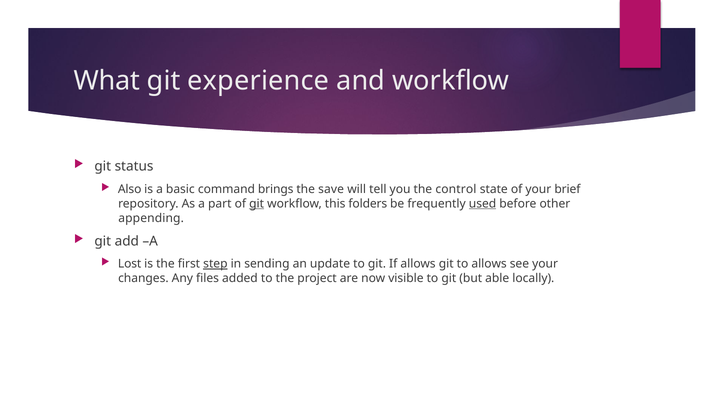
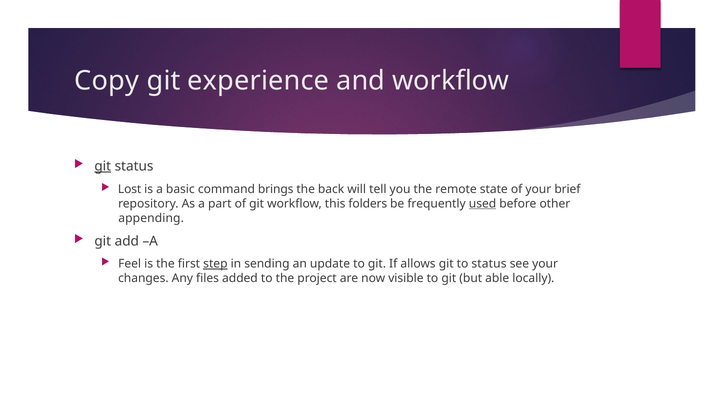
What: What -> Copy
git at (103, 166) underline: none -> present
Also: Also -> Lost
save: save -> back
control: control -> remote
git at (257, 204) underline: present -> none
Lost: Lost -> Feel
to allows: allows -> status
